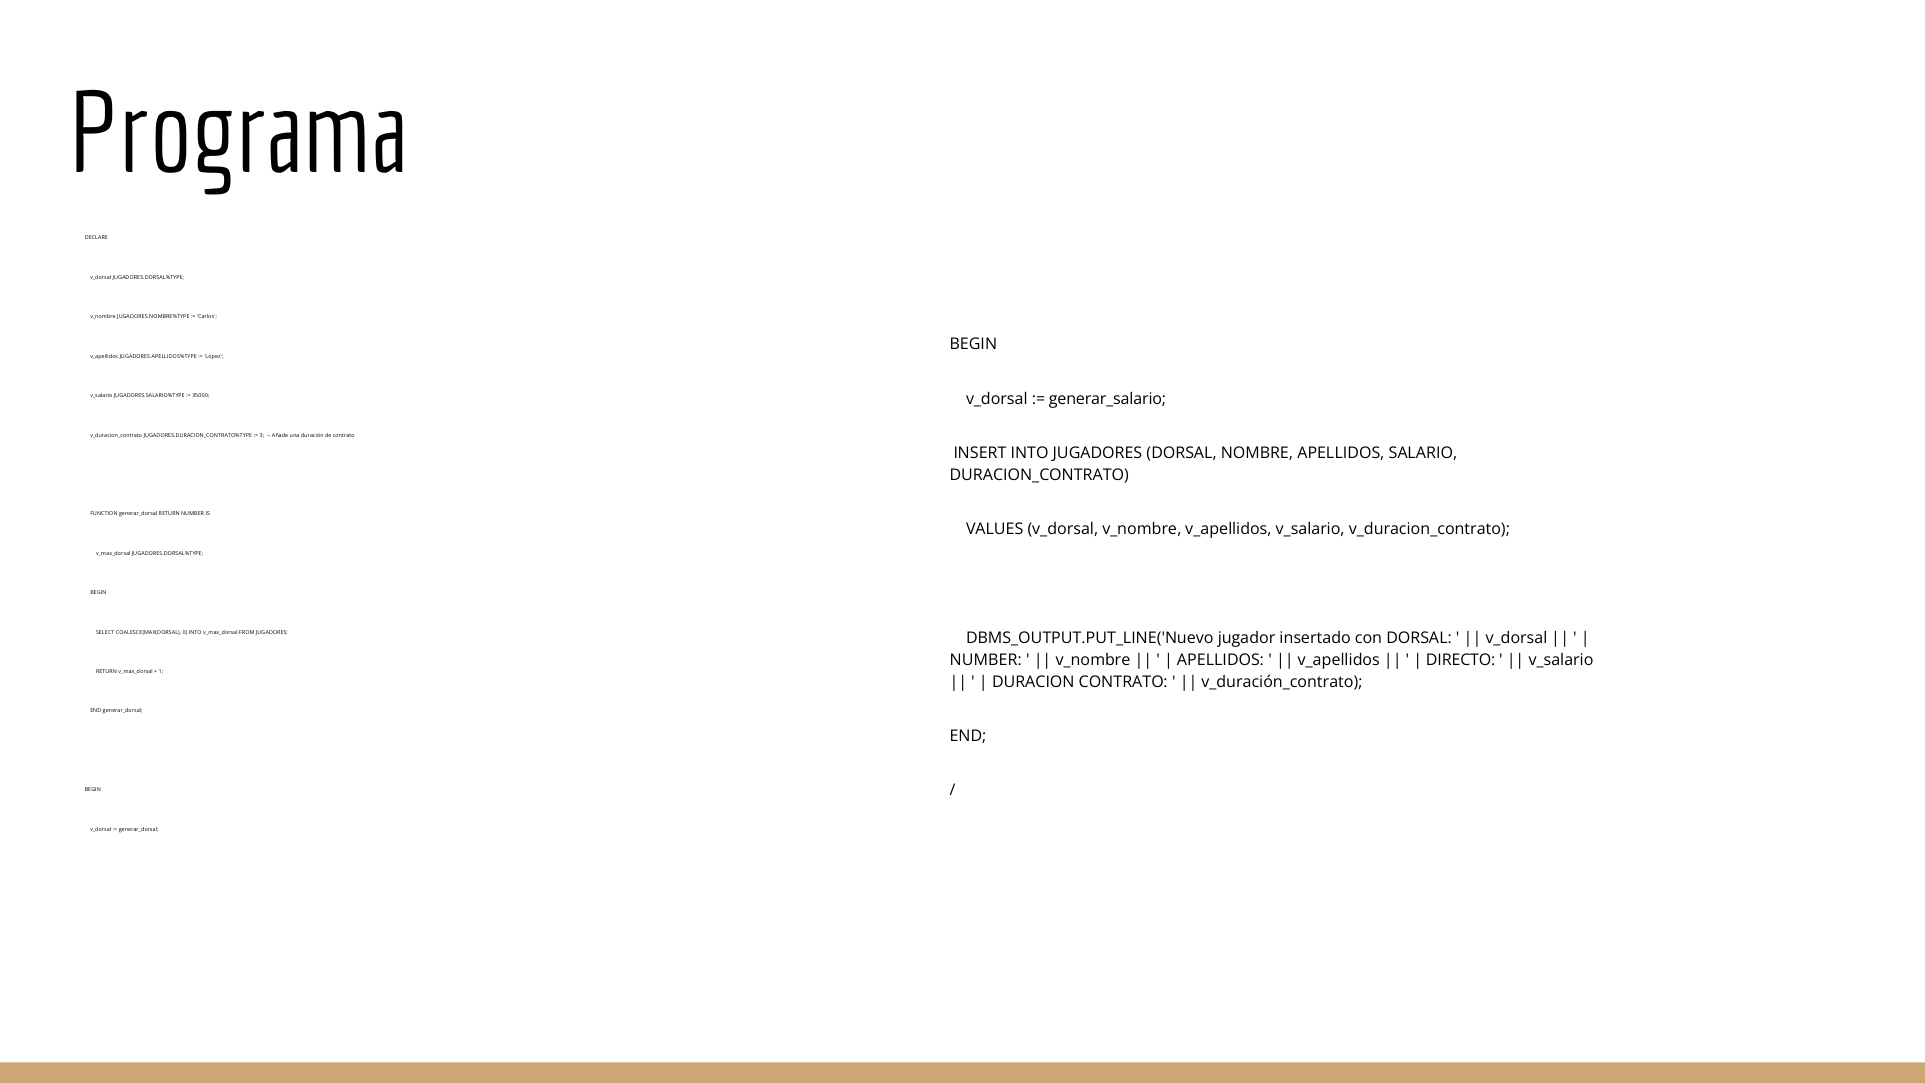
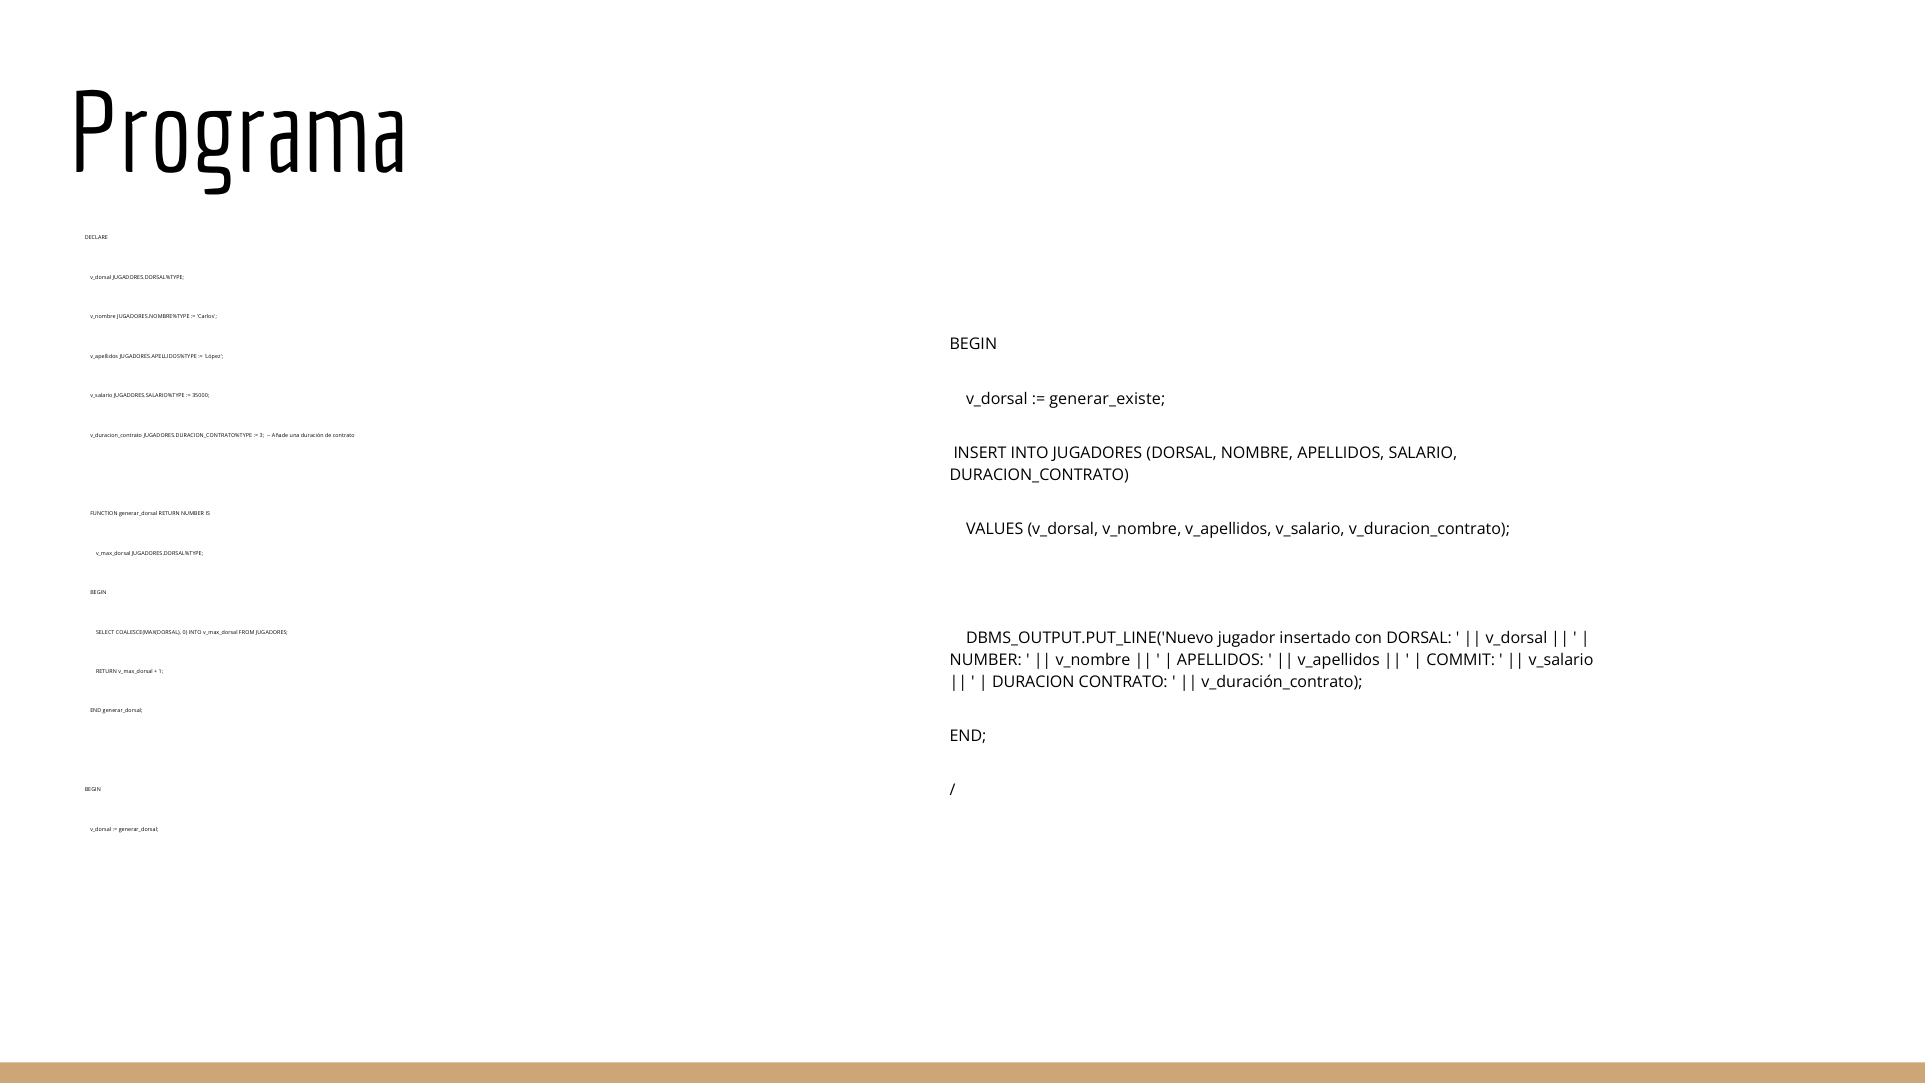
generar_salario: generar_salario -> generar_existe
DIRECTO: DIRECTO -> COMMIT
